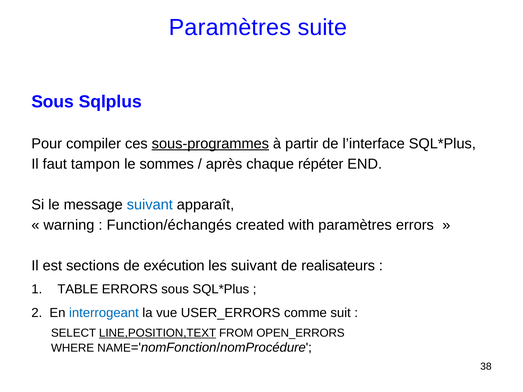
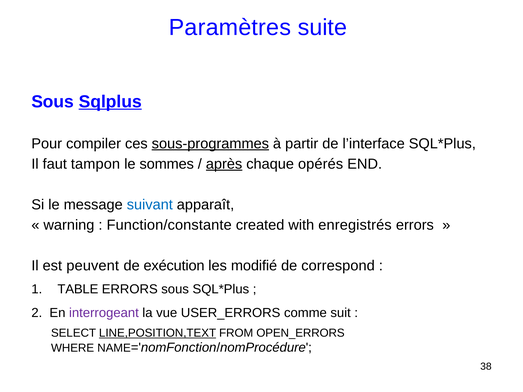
Sqlplus underline: none -> present
après underline: none -> present
répéter: répéter -> opérés
Function/échangés: Function/échangés -> Function/constante
with paramètres: paramètres -> enregistrés
sections: sections -> peuvent
les suivant: suivant -> modifié
realisateurs: realisateurs -> correspond
interrogeant colour: blue -> purple
